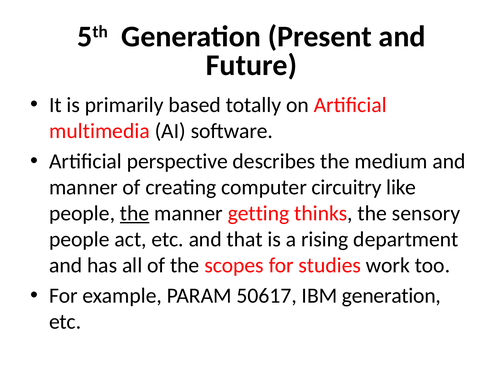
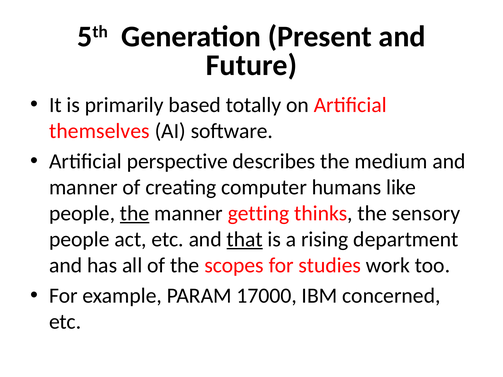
multimedia: multimedia -> themselves
circuitry: circuitry -> humans
that underline: none -> present
50617: 50617 -> 17000
IBM generation: generation -> concerned
